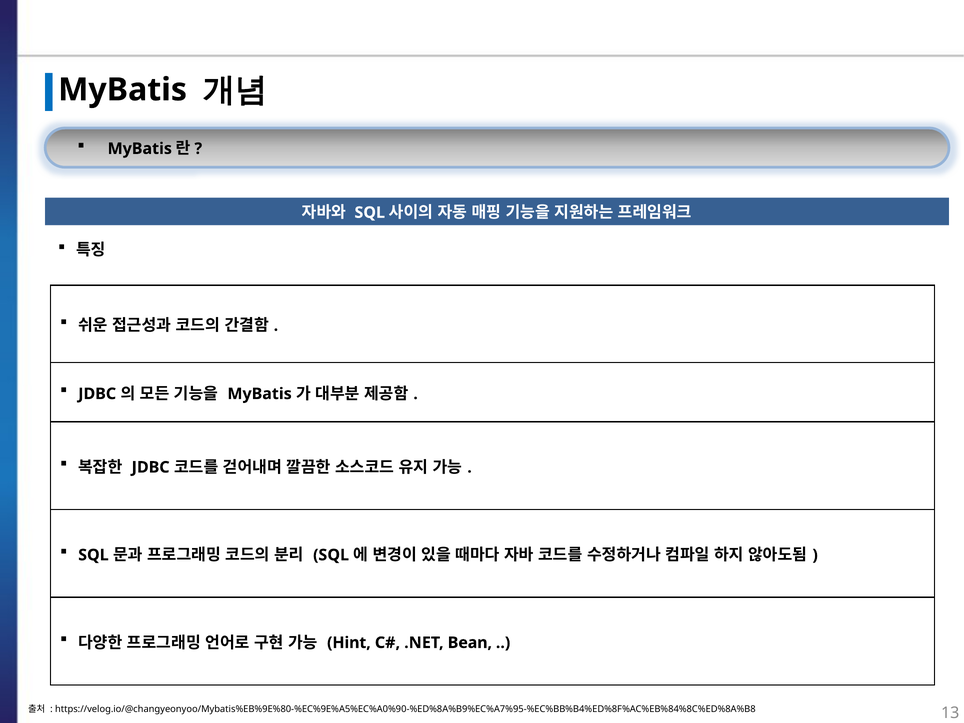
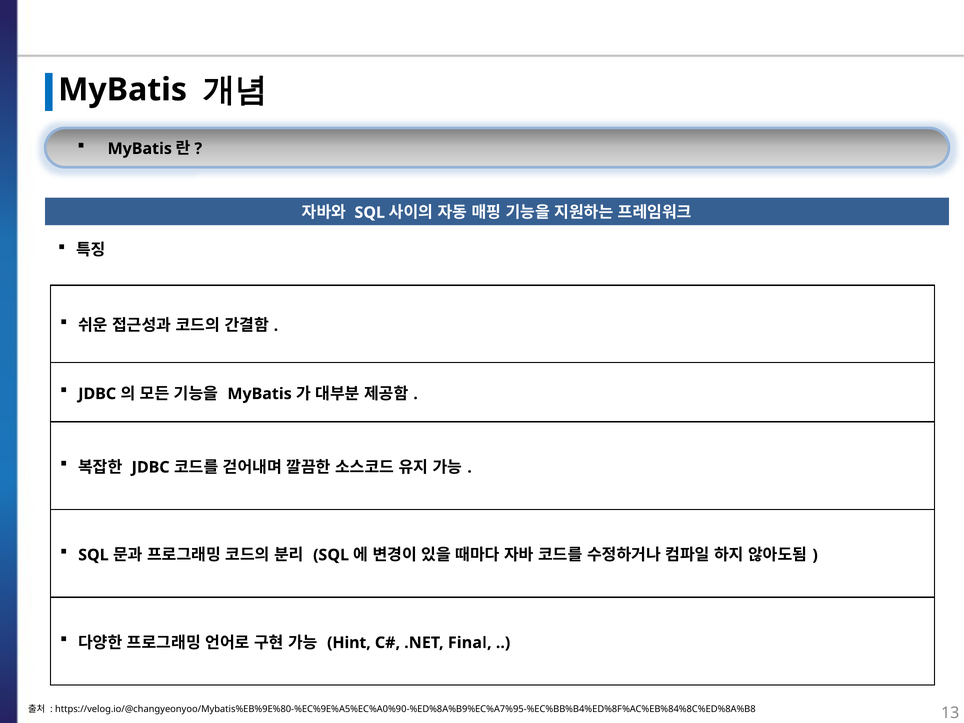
Bean: Bean -> Final
